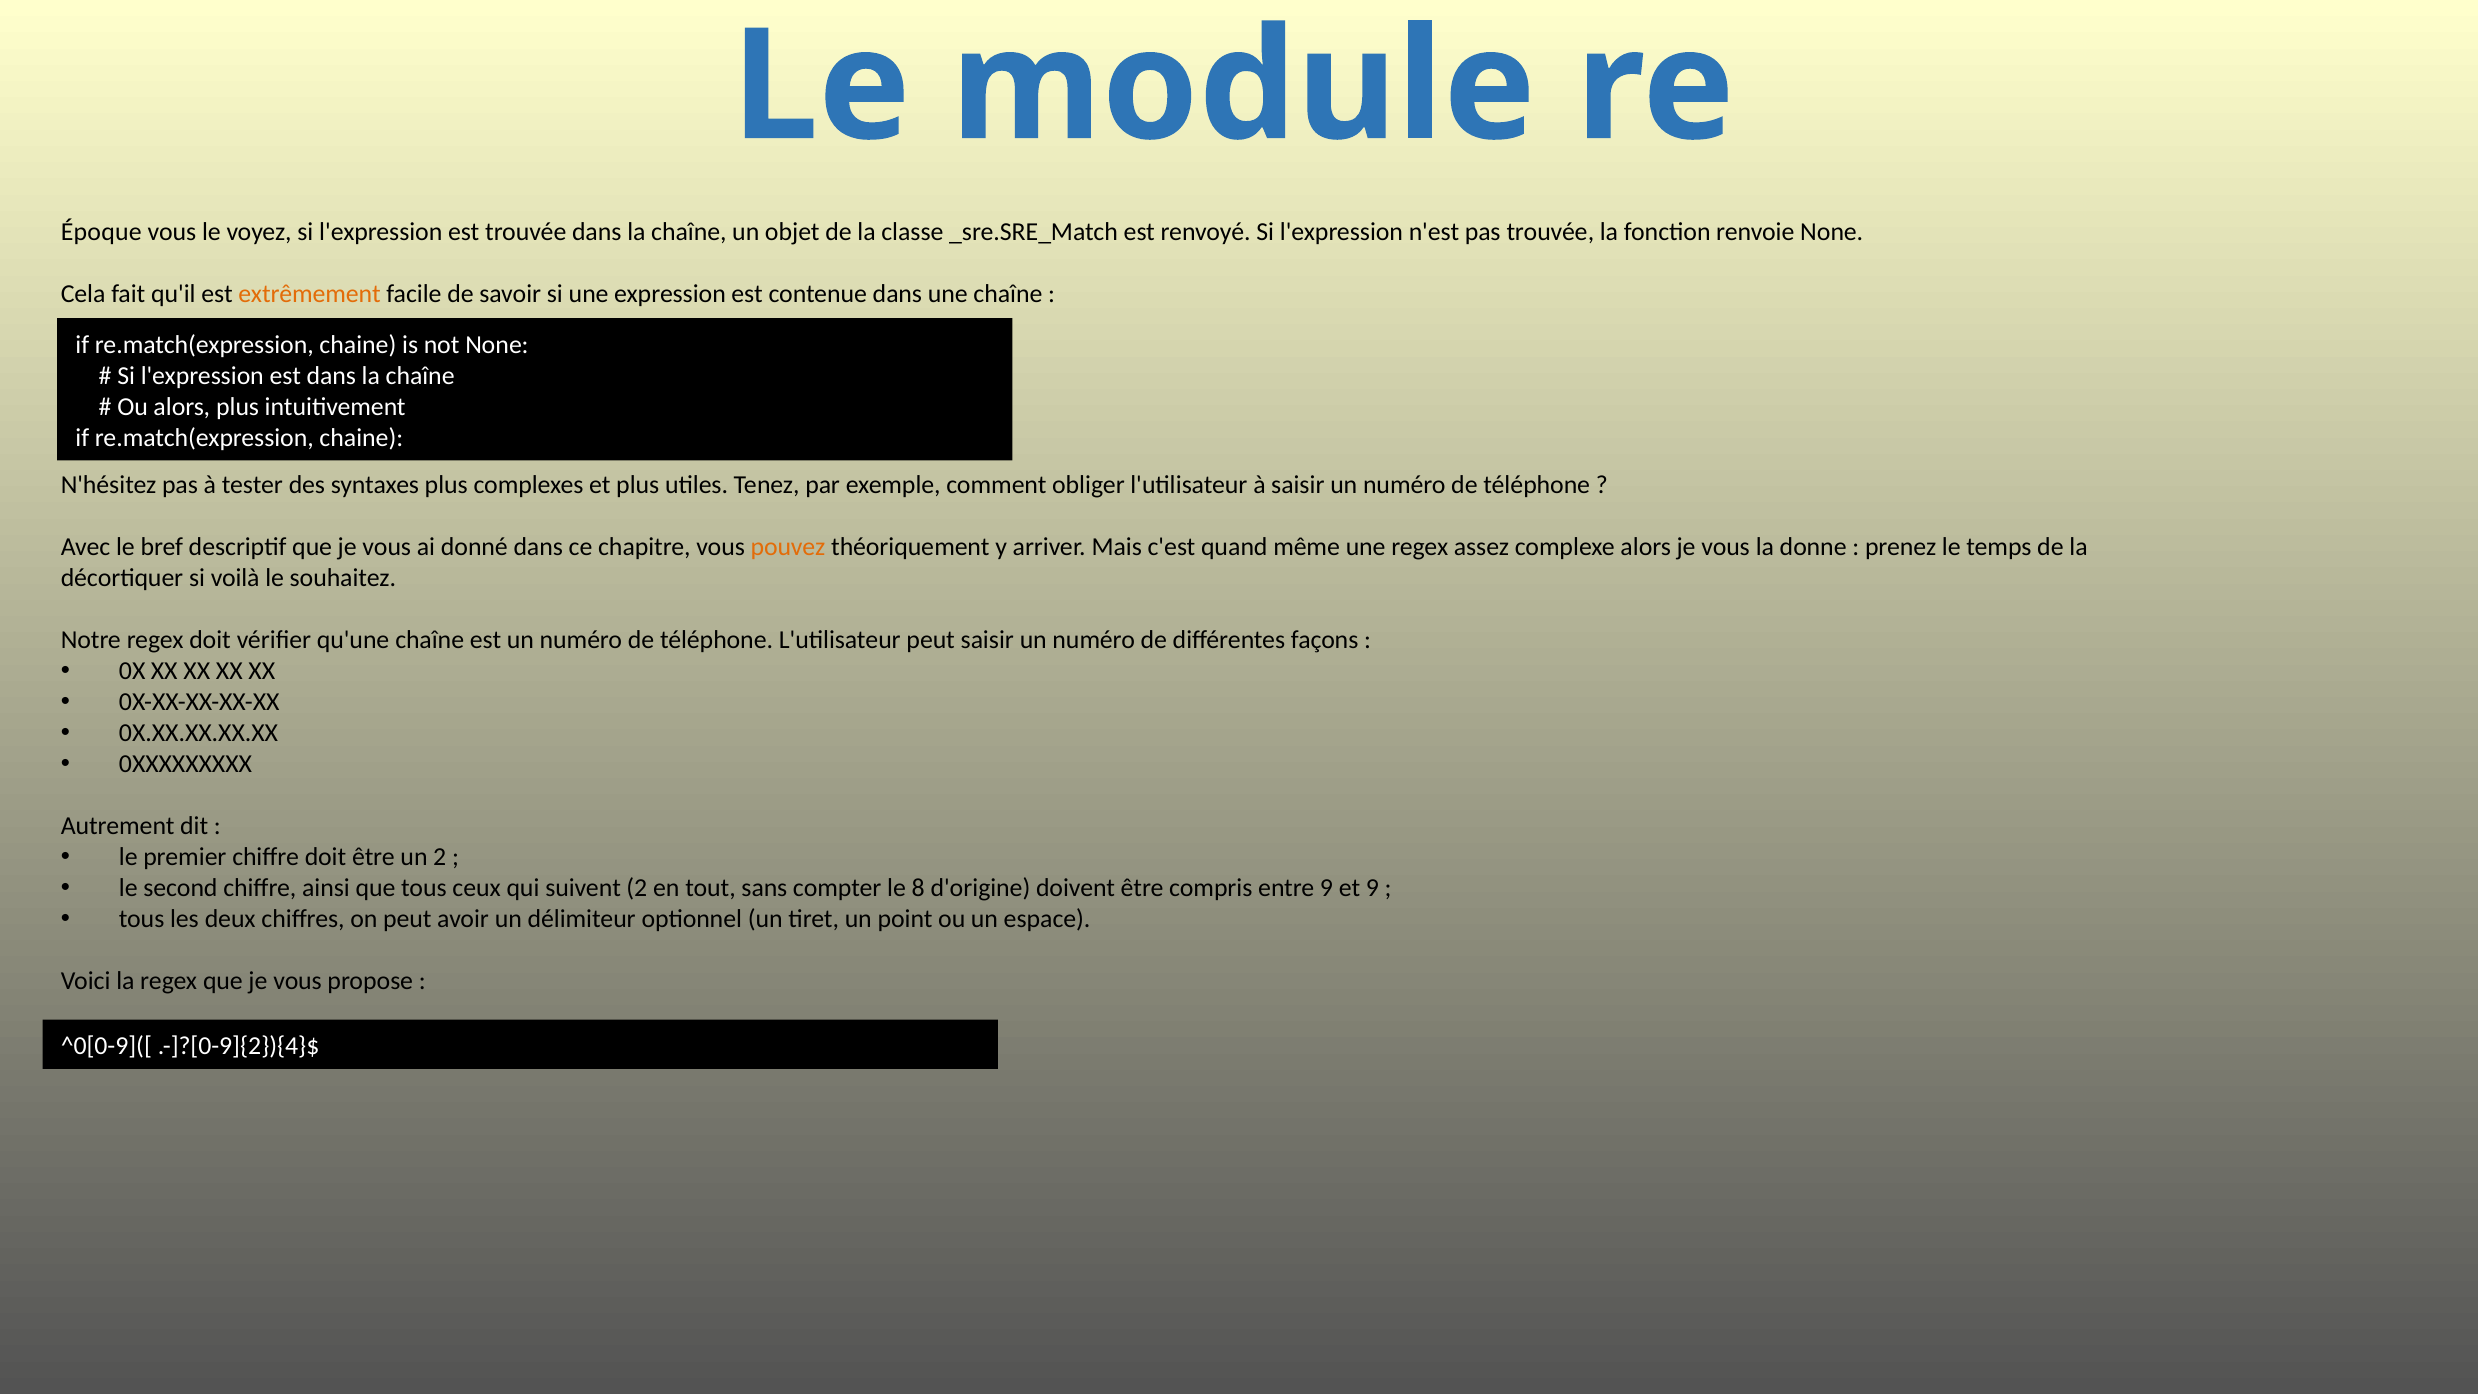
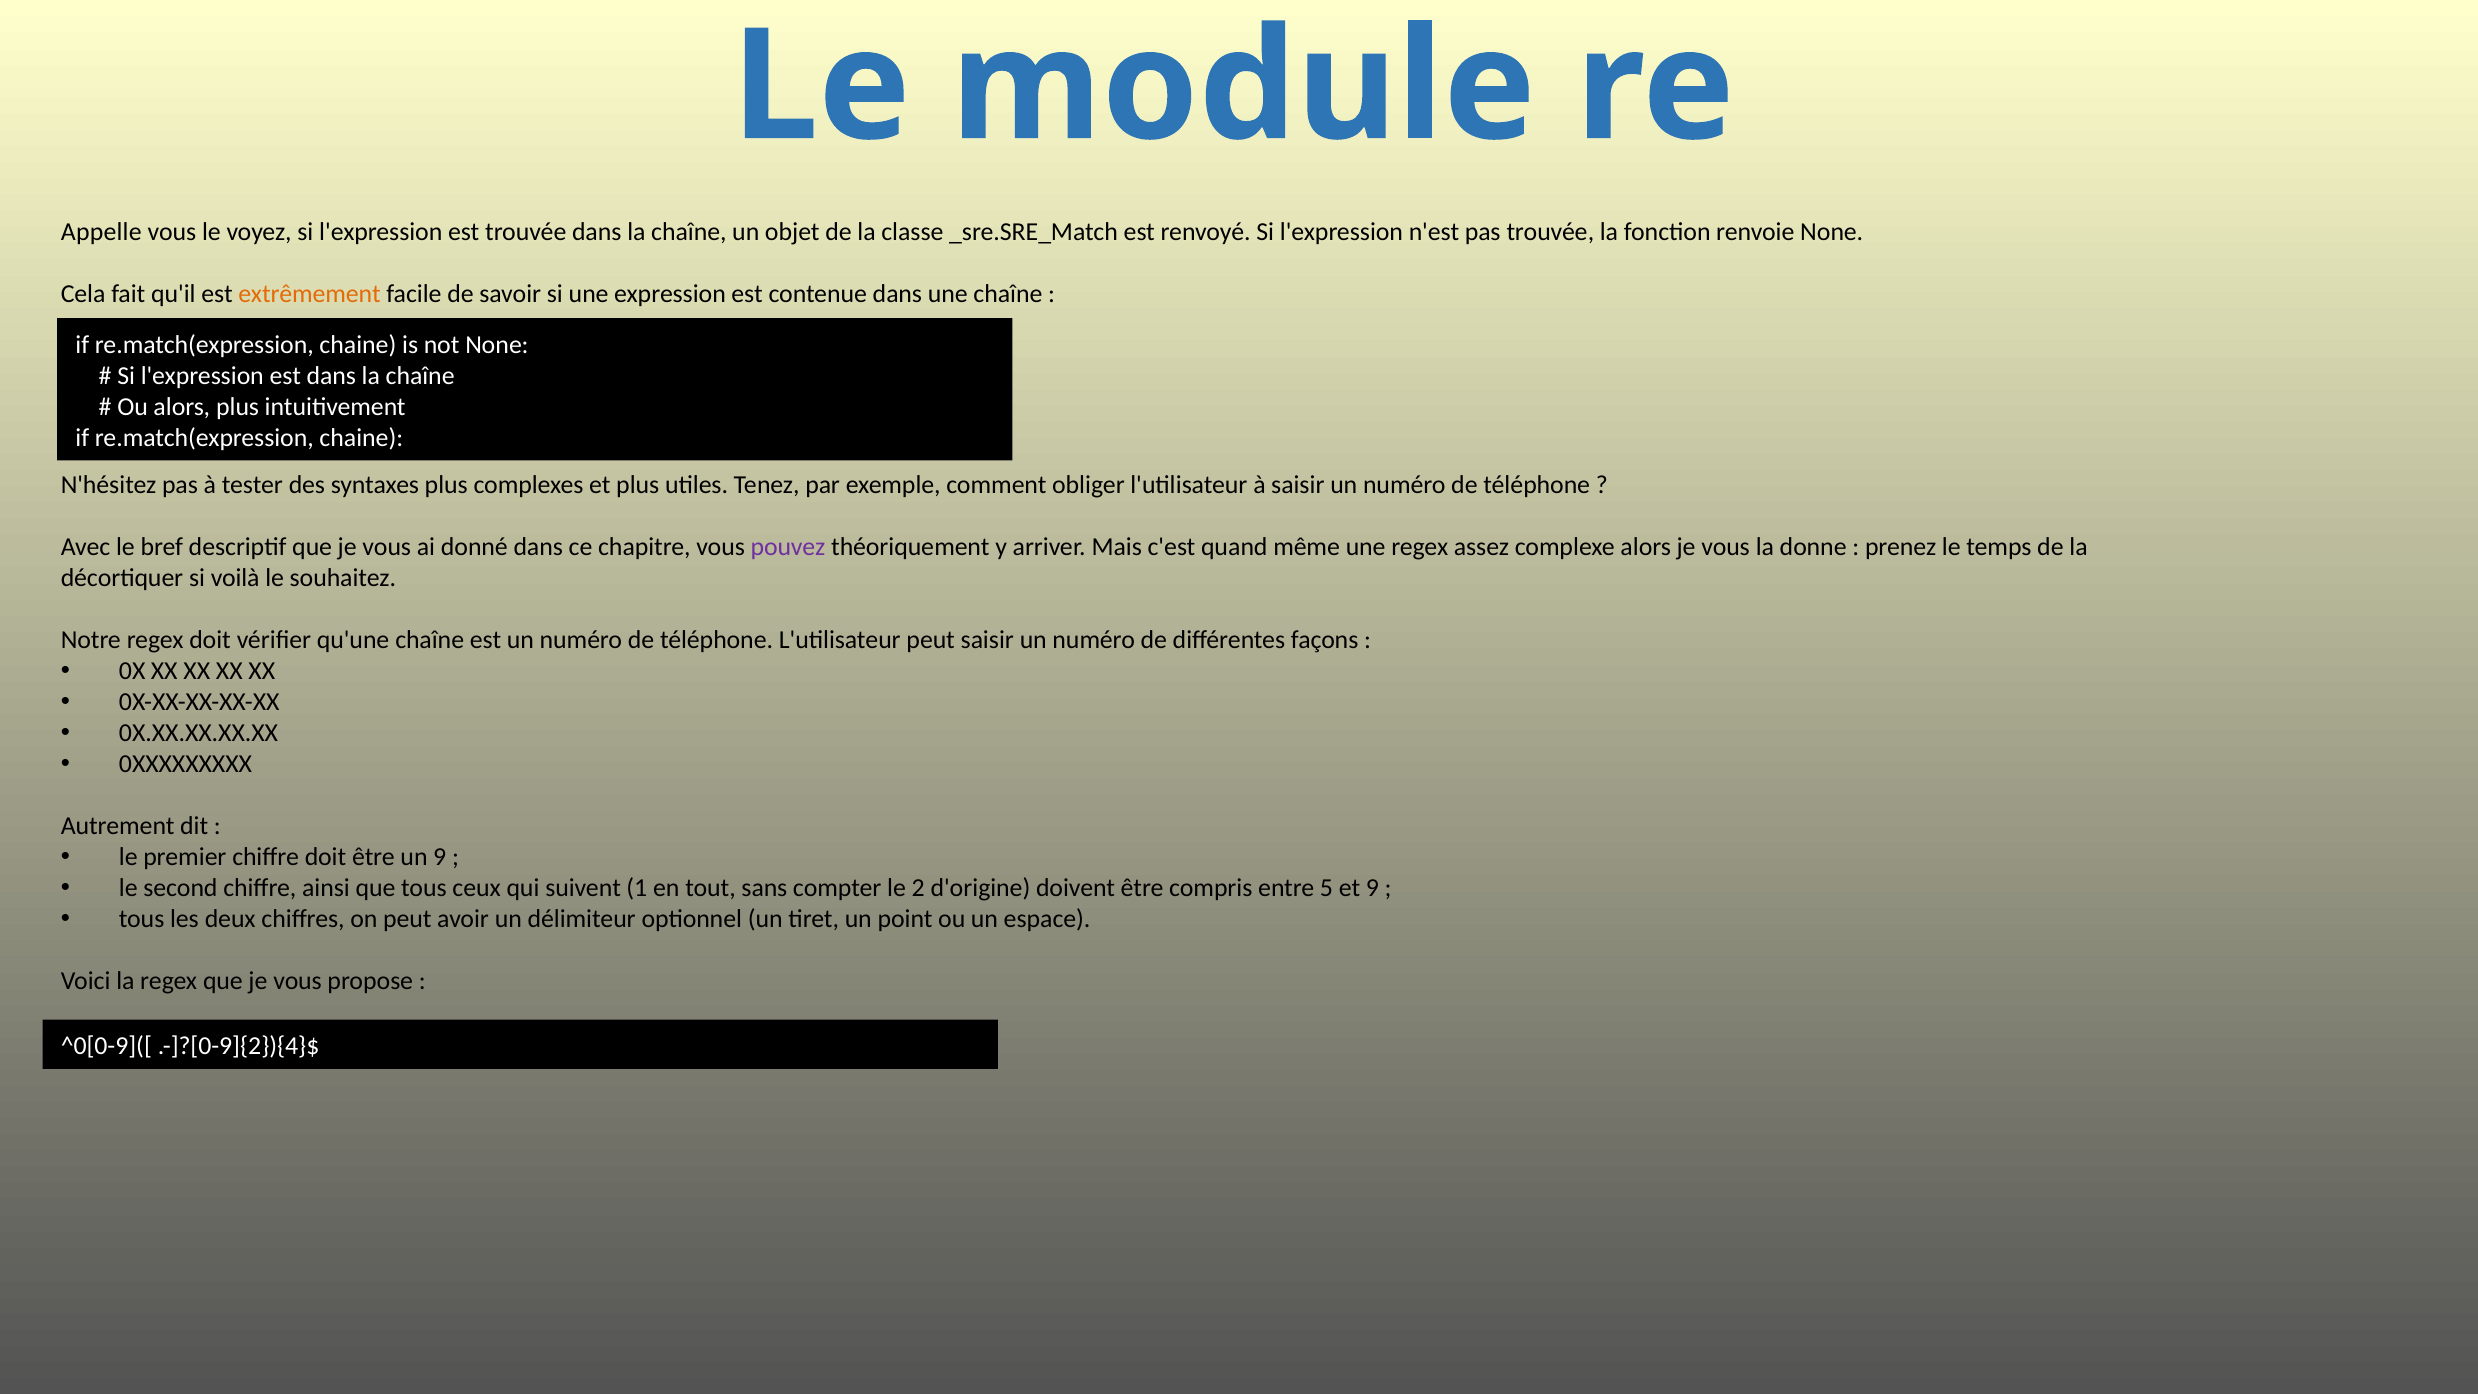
Époque: Époque -> Appelle
pouvez colour: orange -> purple
un 2: 2 -> 9
suivent 2: 2 -> 1
8: 8 -> 2
entre 9: 9 -> 5
